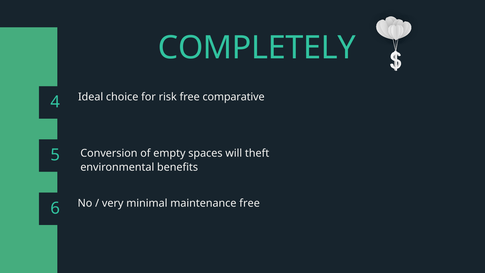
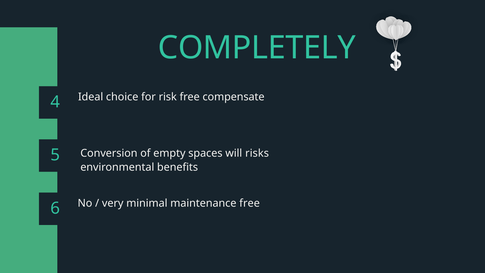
comparative: comparative -> compensate
theft: theft -> risks
